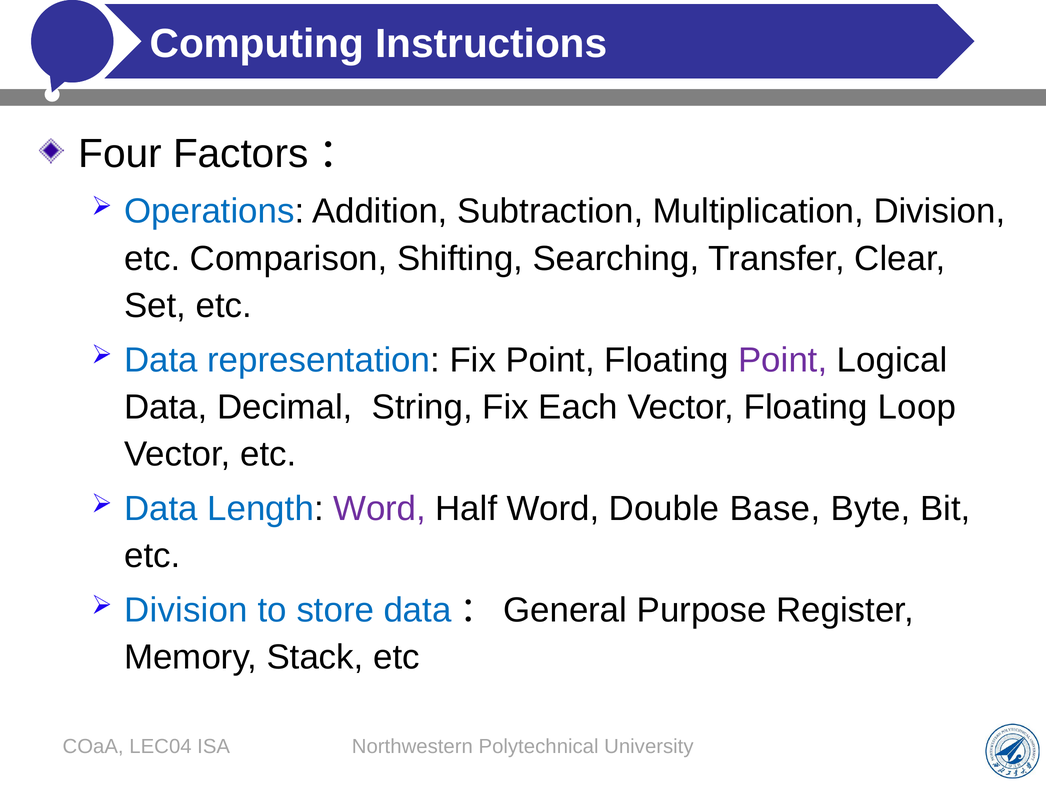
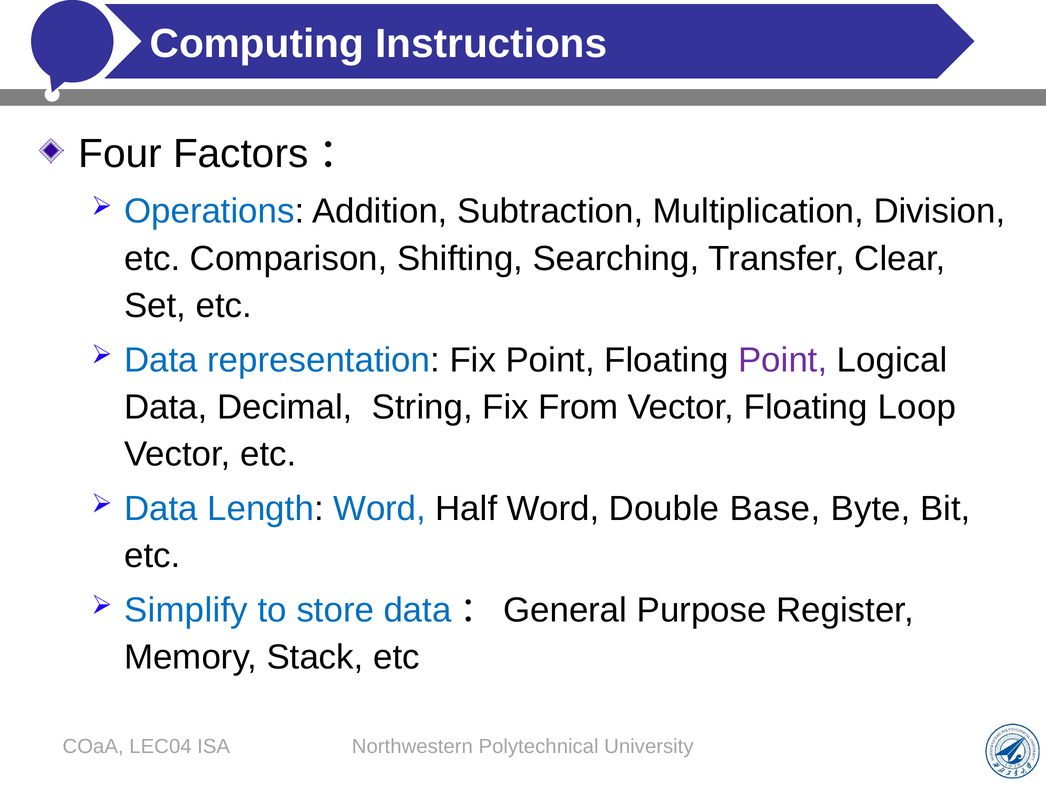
Each: Each -> From
Word at (380, 508) colour: purple -> blue
Division at (186, 610): Division -> Simplify
